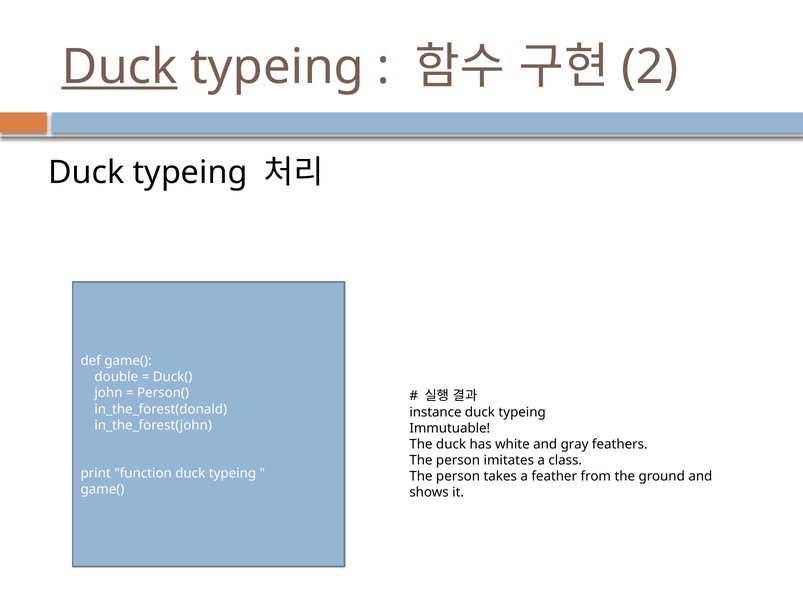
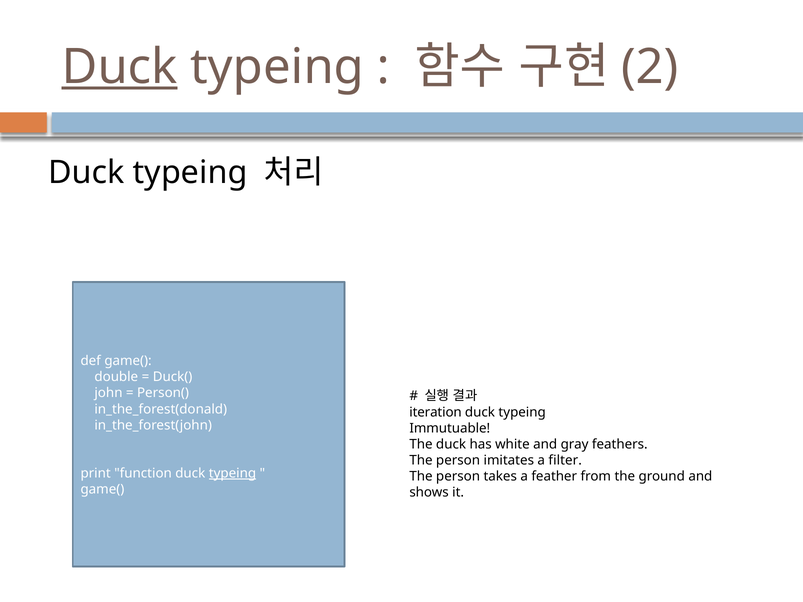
instance: instance -> iteration
class: class -> filter
typeing at (232, 474) underline: none -> present
